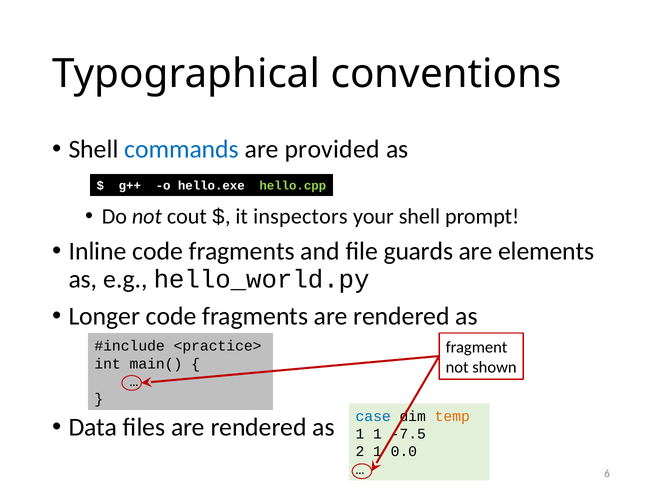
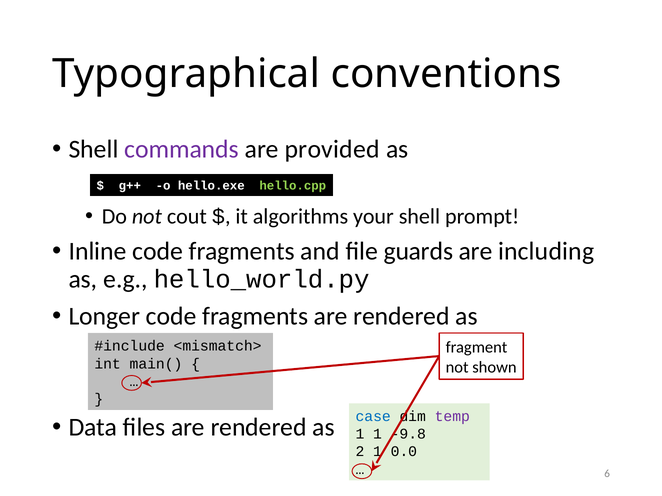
commands colour: blue -> purple
inspectors: inspectors -> algorithms
elements: elements -> including
<practice>: <practice> -> <mismatch>
temp colour: orange -> purple
-7.5: -7.5 -> -9.8
